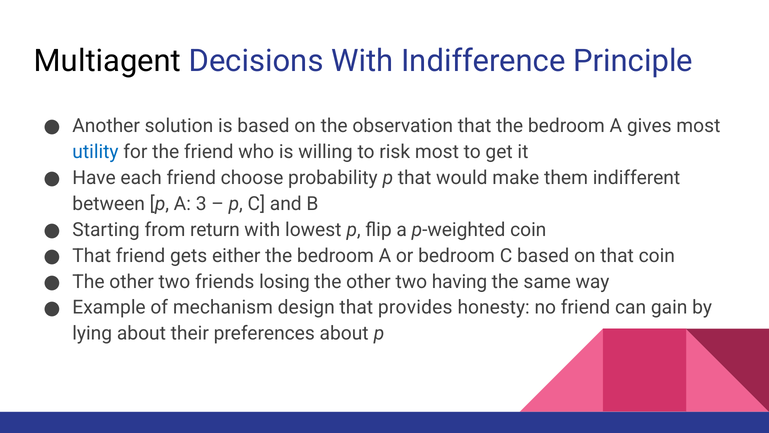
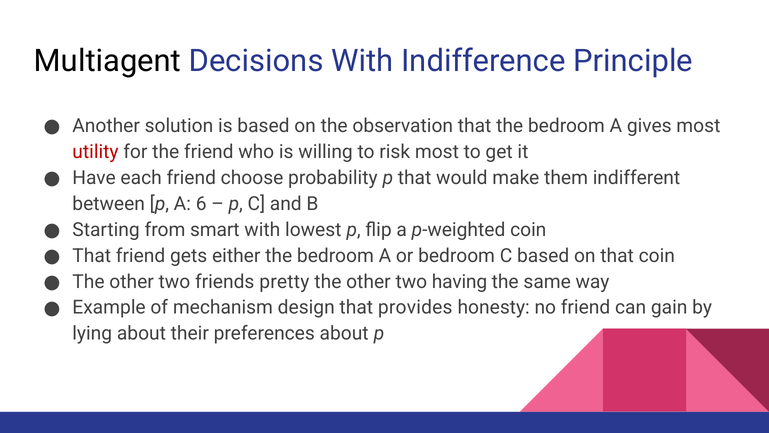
utility colour: blue -> red
3: 3 -> 6
return: return -> smart
losing: losing -> pretty
